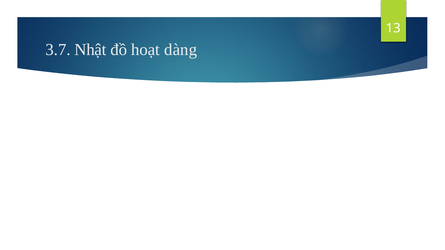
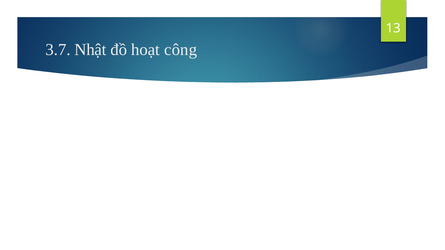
dàng: dàng -> công
